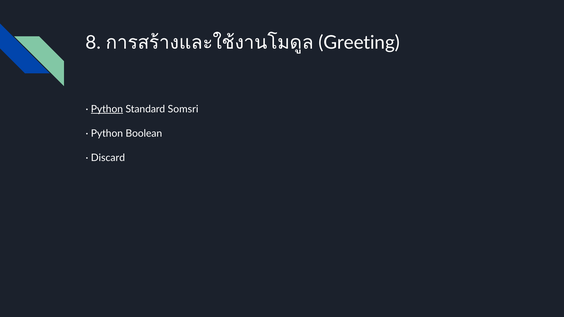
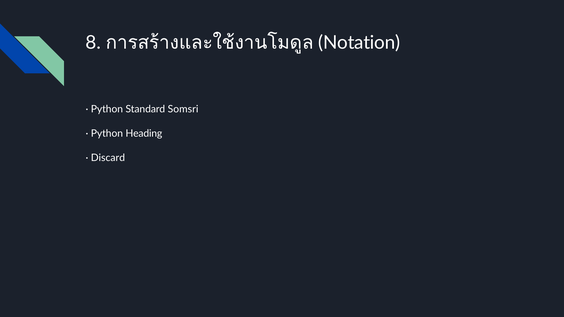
Greeting: Greeting -> Notation
Python at (107, 109) underline: present -> none
Boolean: Boolean -> Heading
